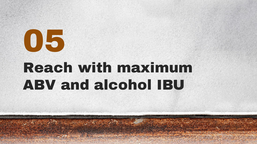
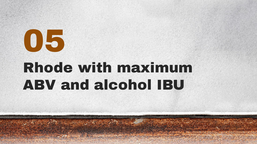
Reach: Reach -> Rhode
